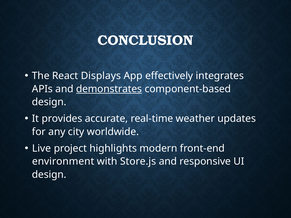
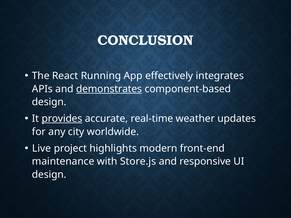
Displays: Displays -> Running
provides underline: none -> present
environment: environment -> maintenance
